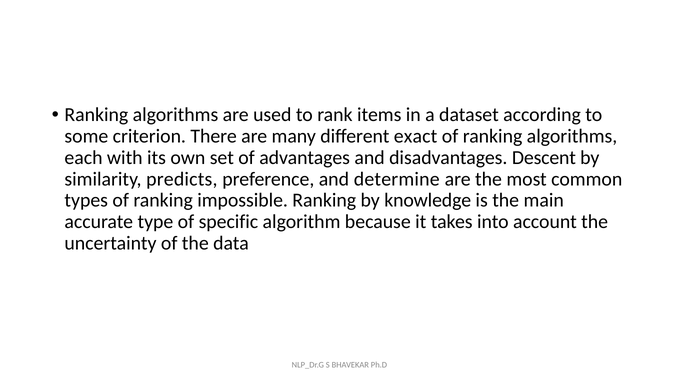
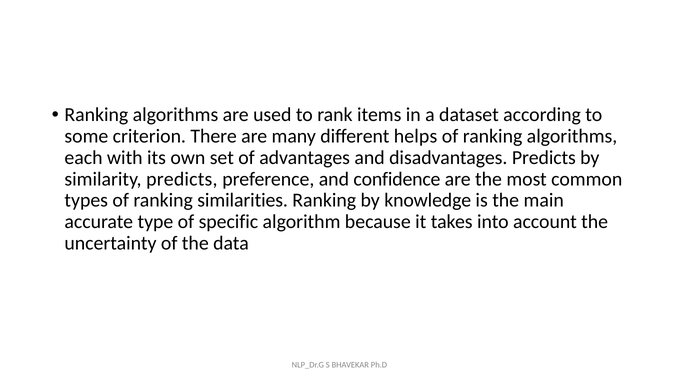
exact: exact -> helps
disadvantages Descent: Descent -> Predicts
determine: determine -> confidence
impossible: impossible -> similarities
